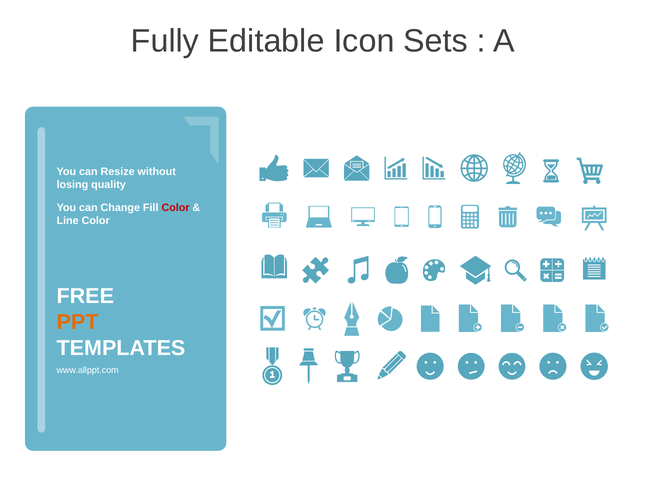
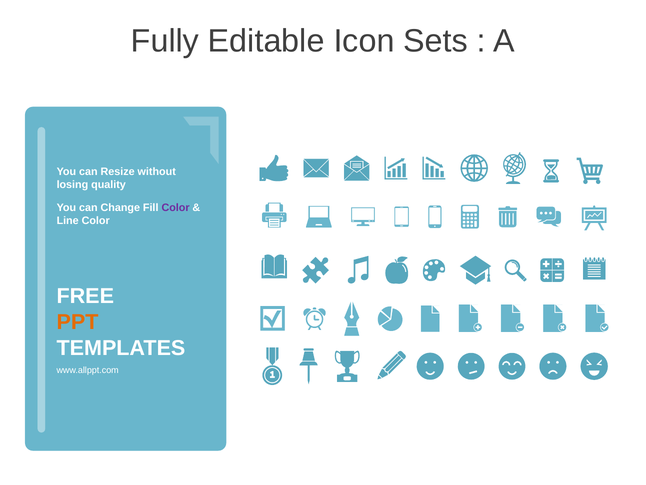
Color at (176, 208) colour: red -> purple
